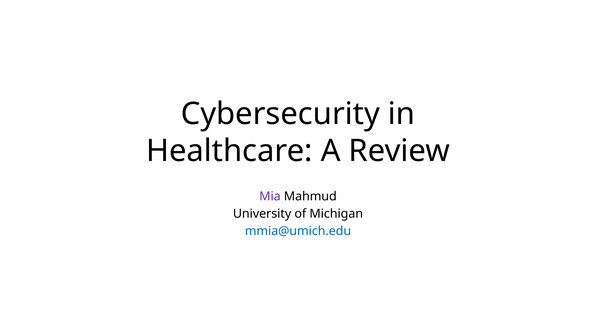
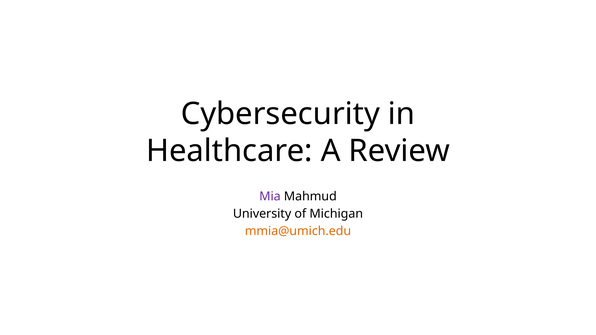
mmia@umich.edu colour: blue -> orange
